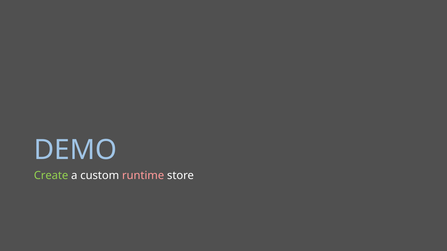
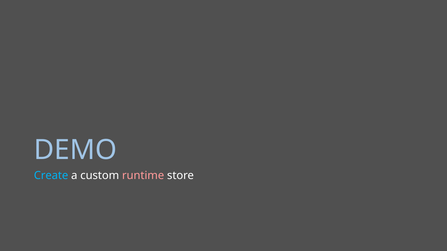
Create colour: light green -> light blue
